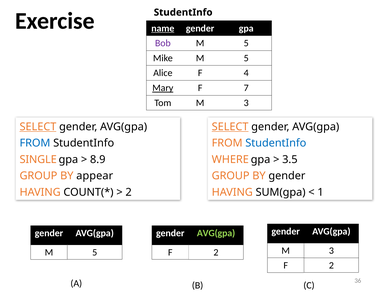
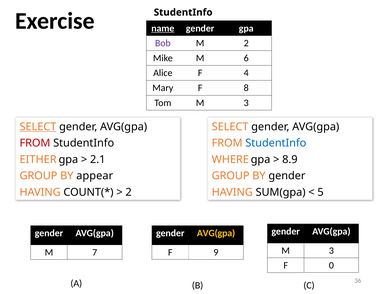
5 at (246, 43): 5 -> 2
Mike M 5: 5 -> 6
Mary underline: present -> none
7: 7 -> 8
SELECT at (230, 127) underline: present -> none
FROM at (35, 143) colour: blue -> red
SINGLE: SINGLE -> EITHER
8.9: 8.9 -> 2.1
3.5: 3.5 -> 8.9
1: 1 -> 5
AVG(gpa at (216, 233) colour: light green -> yellow
5 at (95, 252): 5 -> 7
2 at (216, 252): 2 -> 9
2 at (331, 265): 2 -> 0
